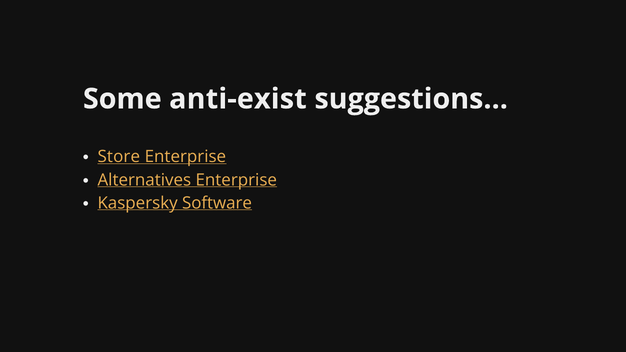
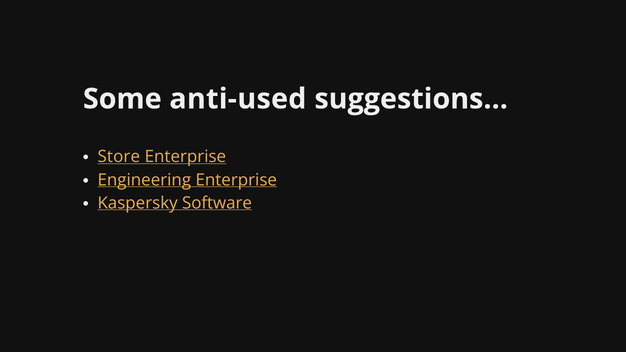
anti-exist: anti-exist -> anti-used
Alternatives: Alternatives -> Engineering
